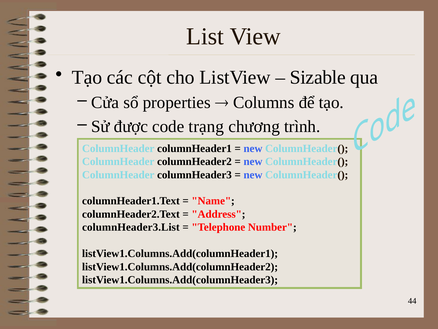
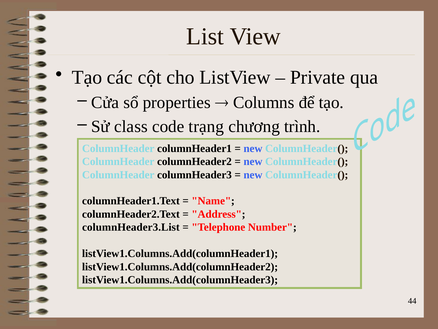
Sizable: Sizable -> Private
được: được -> class
